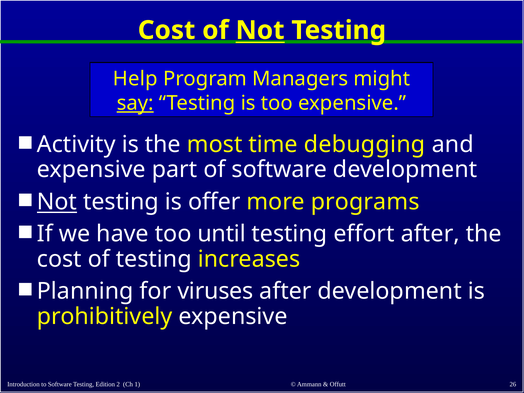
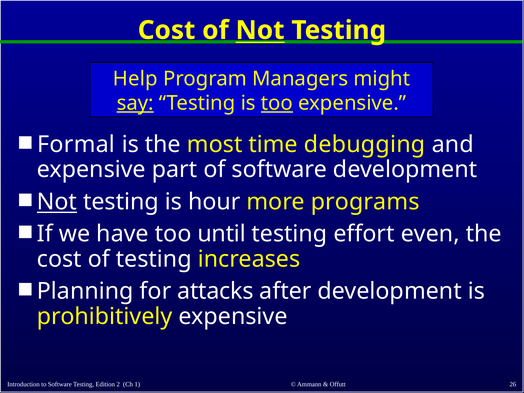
too at (277, 103) underline: none -> present
Activity: Activity -> Formal
offer: offer -> hour
effort after: after -> even
viruses: viruses -> attacks
